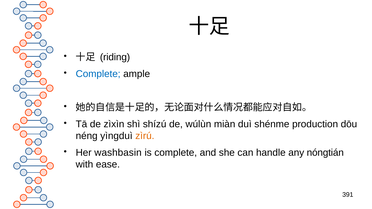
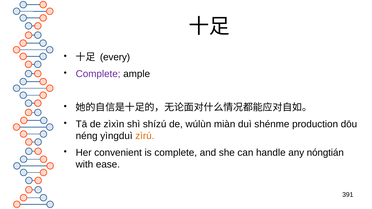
riding: riding -> every
Complete at (98, 74) colour: blue -> purple
washbasin: washbasin -> convenient
